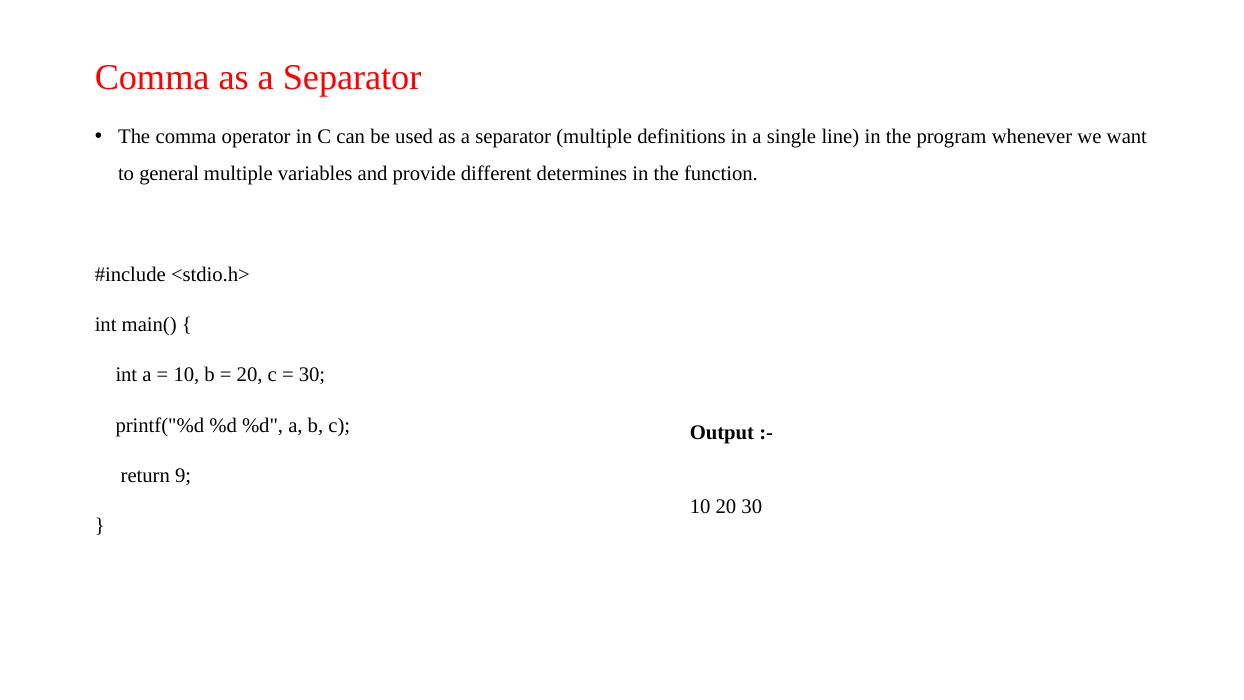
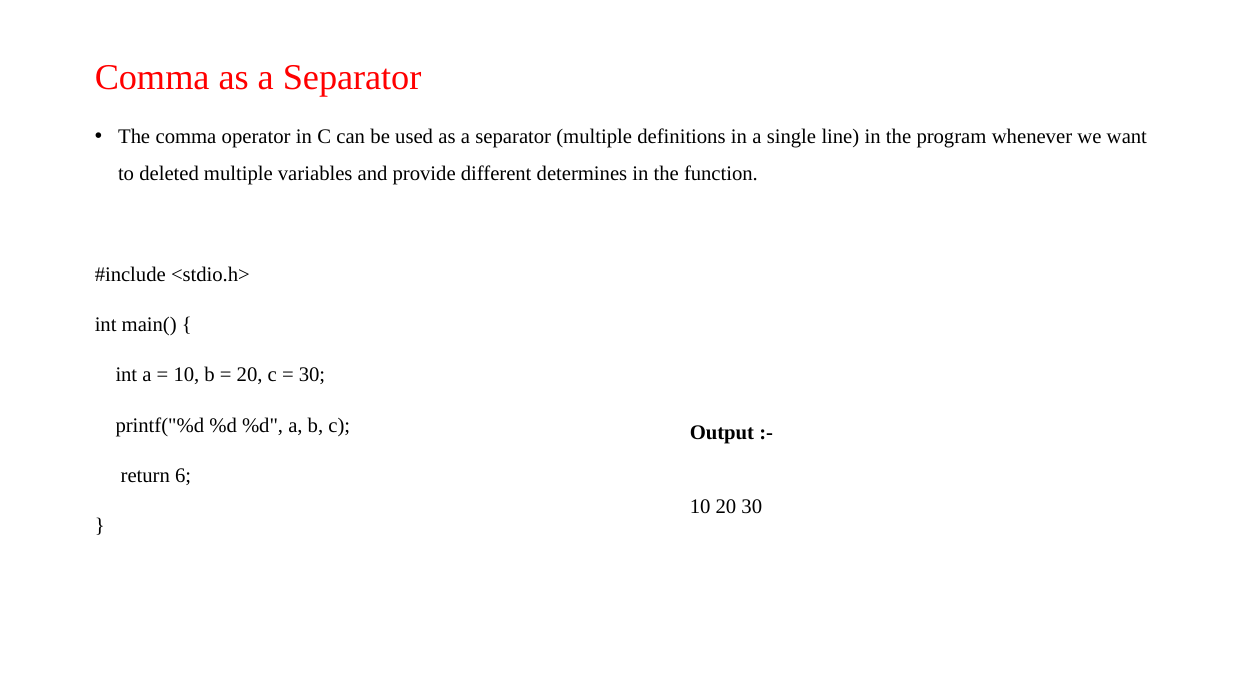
general: general -> deleted
9: 9 -> 6
